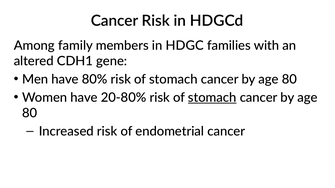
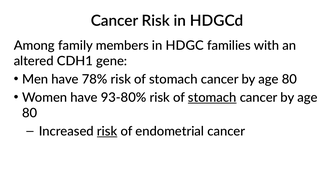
80%: 80% -> 78%
20-80%: 20-80% -> 93-80%
risk at (107, 132) underline: none -> present
